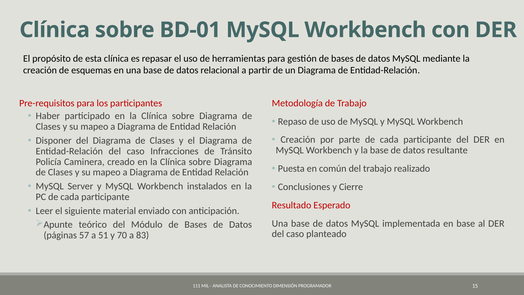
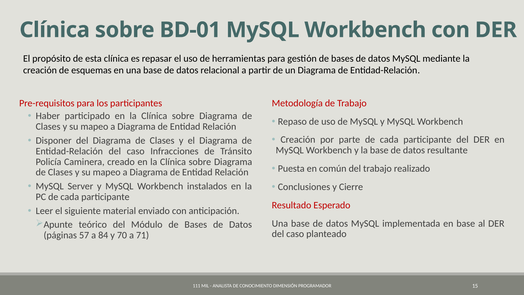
51: 51 -> 84
83: 83 -> 71
